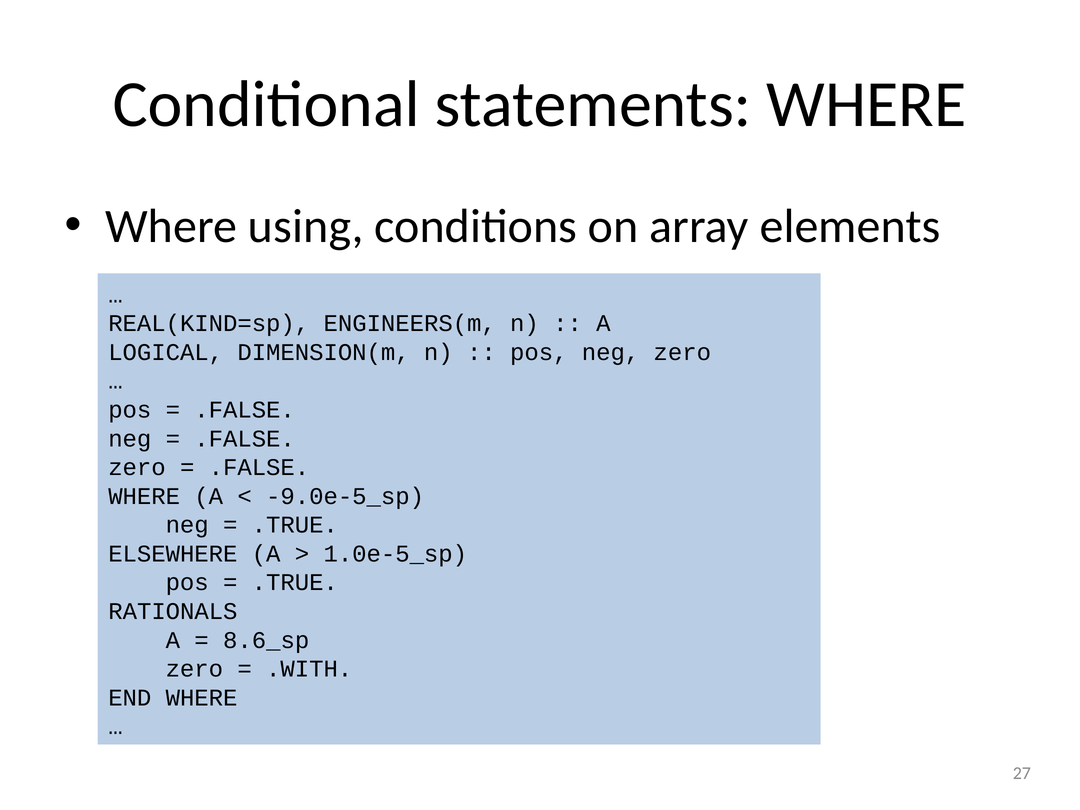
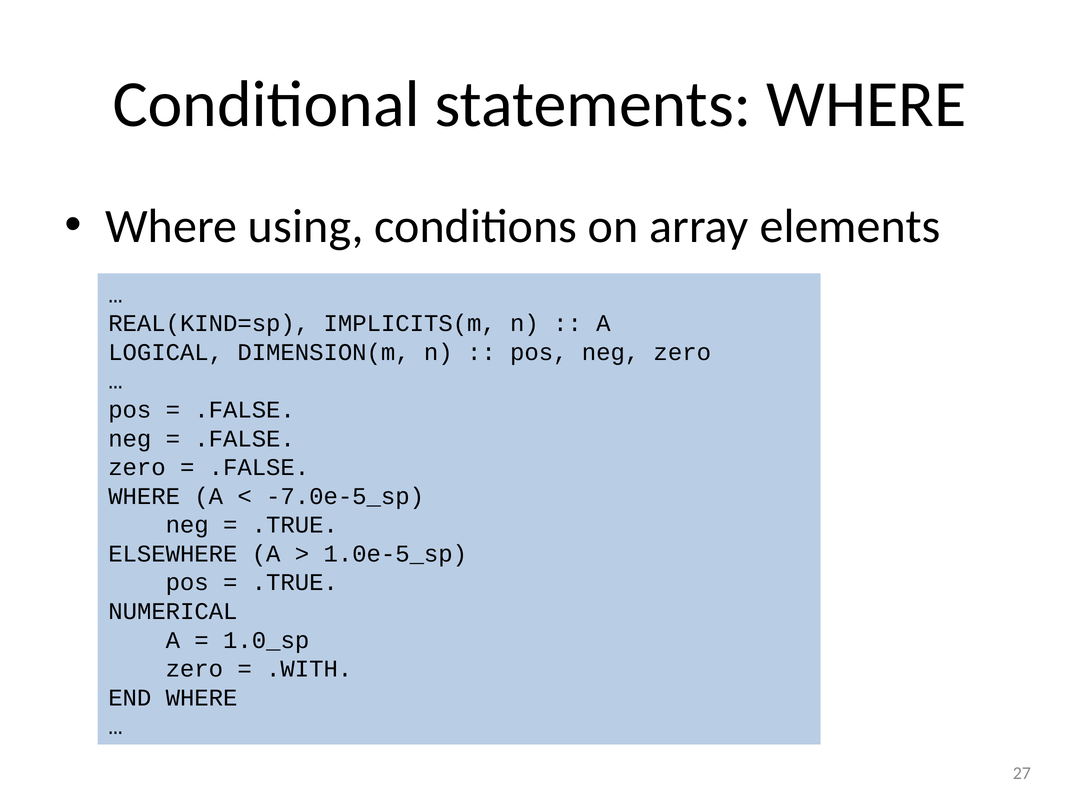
ENGINEERS(m: ENGINEERS(m -> IMPLICITS(m
-9.0e-5_sp: -9.0e-5_sp -> -7.0e-5_sp
RATIONALS: RATIONALS -> NUMERICAL
8.6_sp: 8.6_sp -> 1.0_sp
